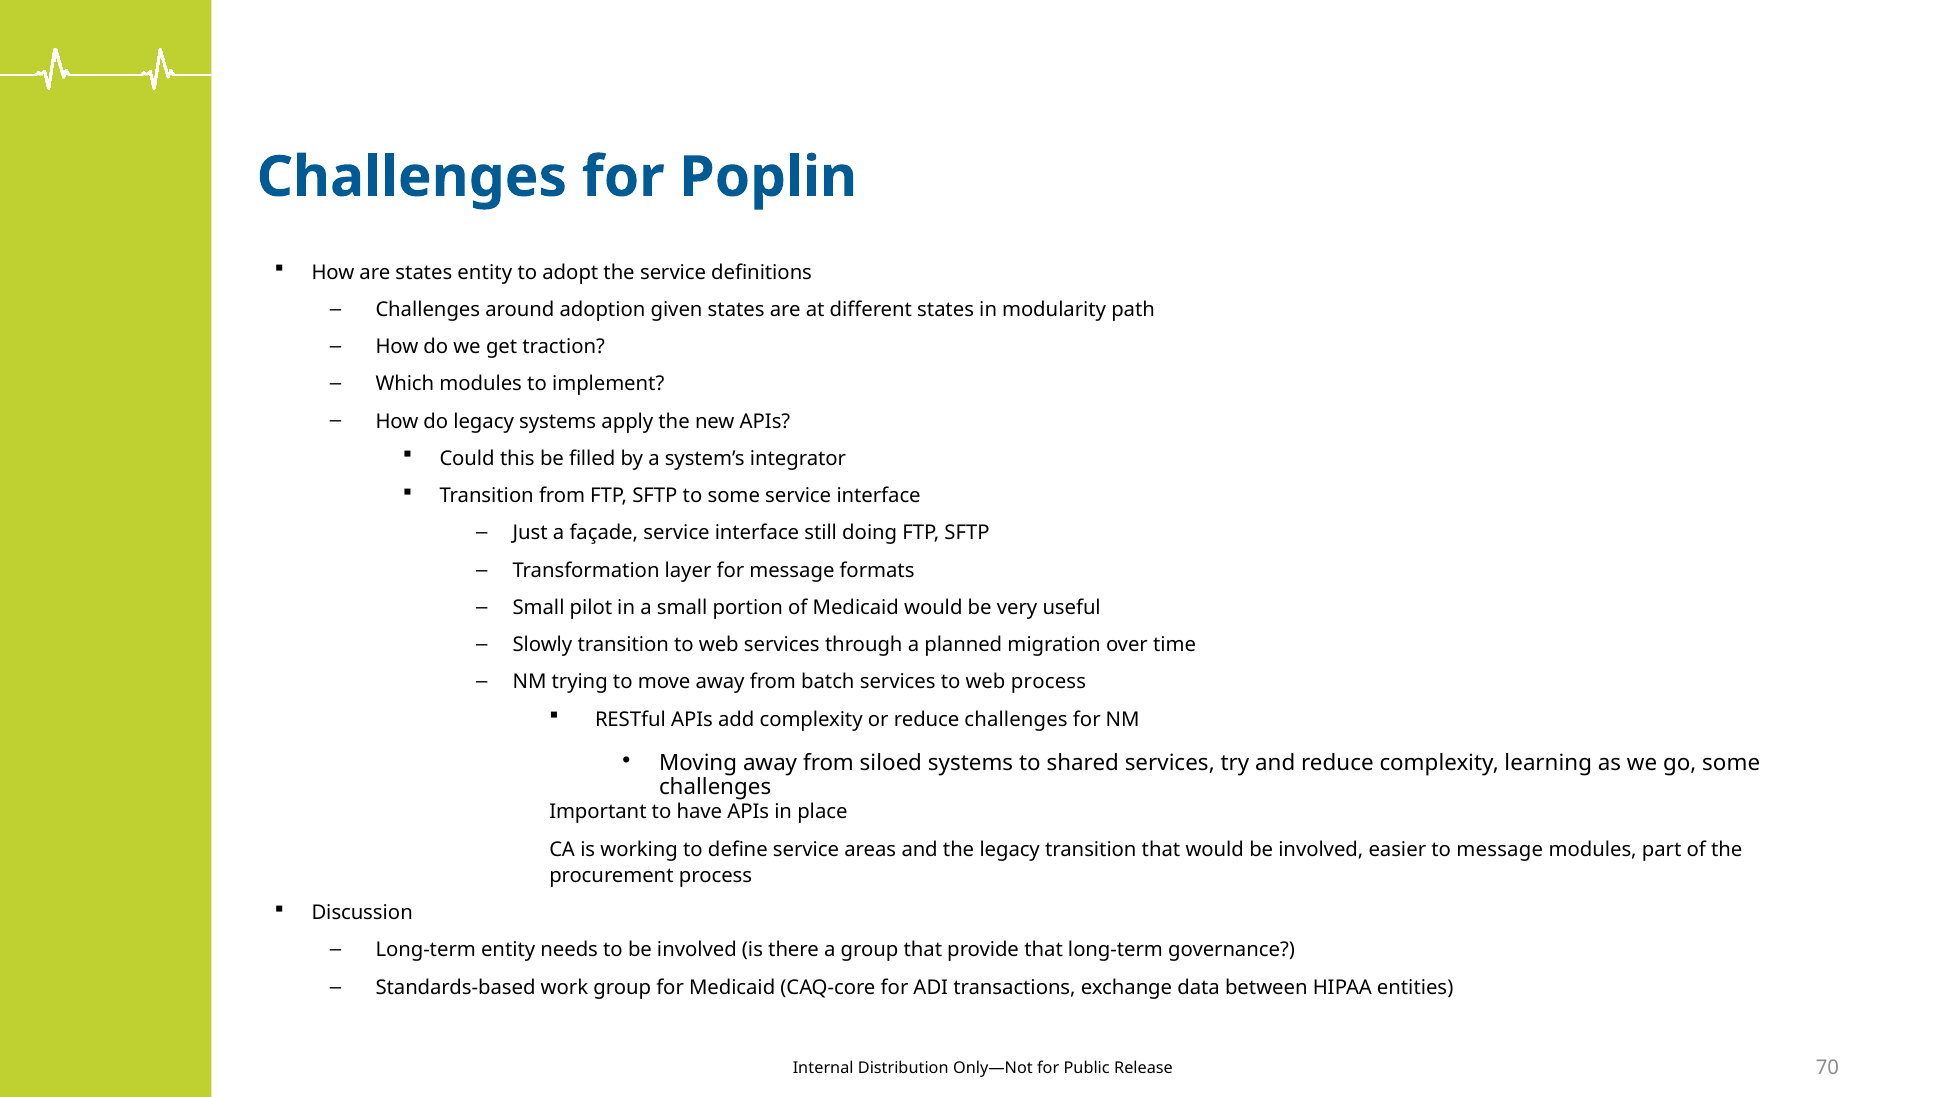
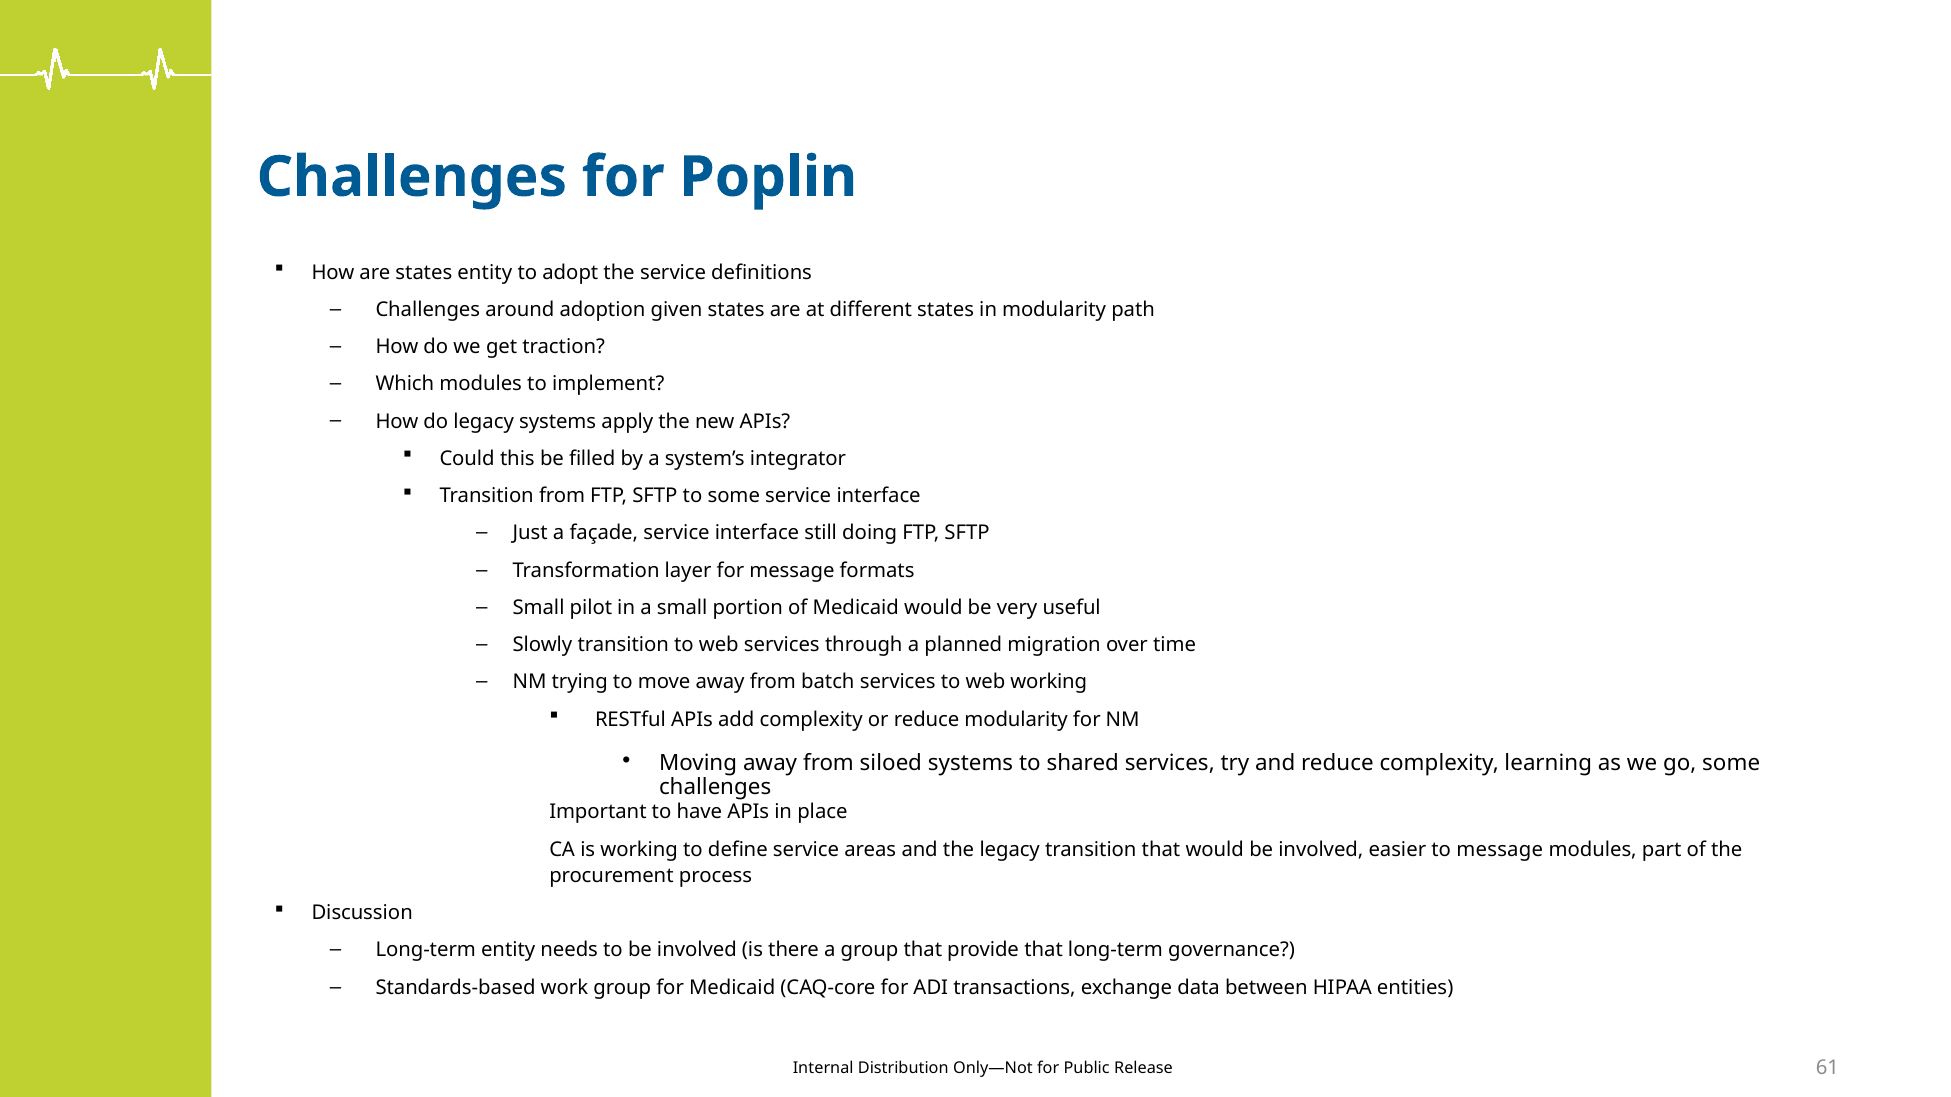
web process: process -> working
reduce challenges: challenges -> modularity
70: 70 -> 61
